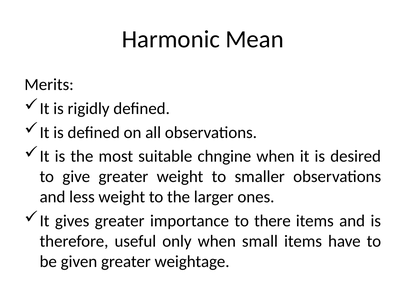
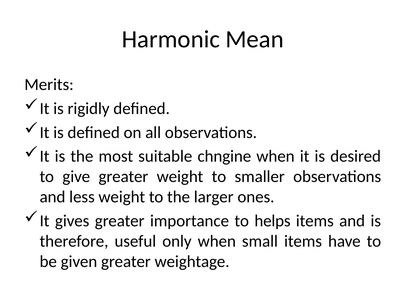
there: there -> helps
